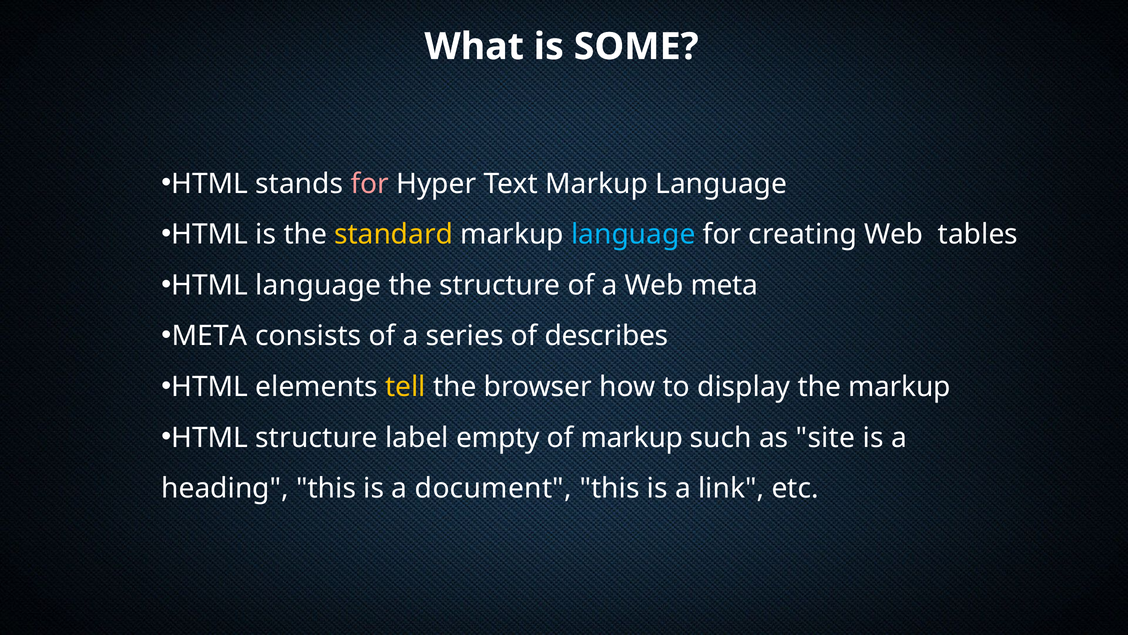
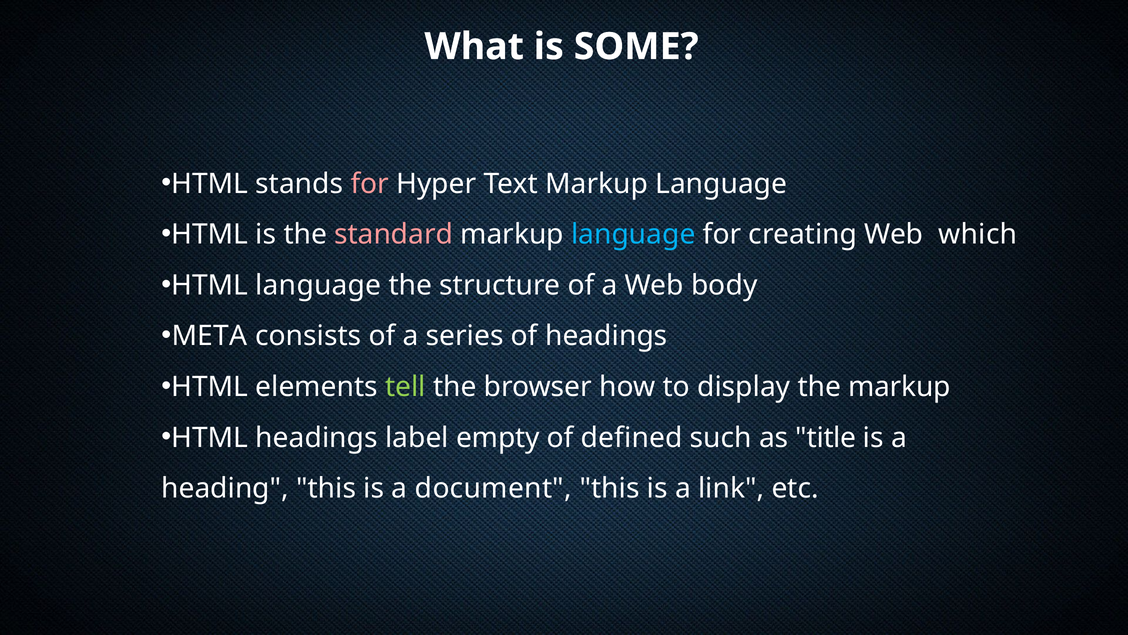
standard colour: yellow -> pink
tables: tables -> which
Web meta: meta -> body
of describes: describes -> headings
tell colour: yellow -> light green
HTML structure: structure -> headings
of markup: markup -> defined
site: site -> title
